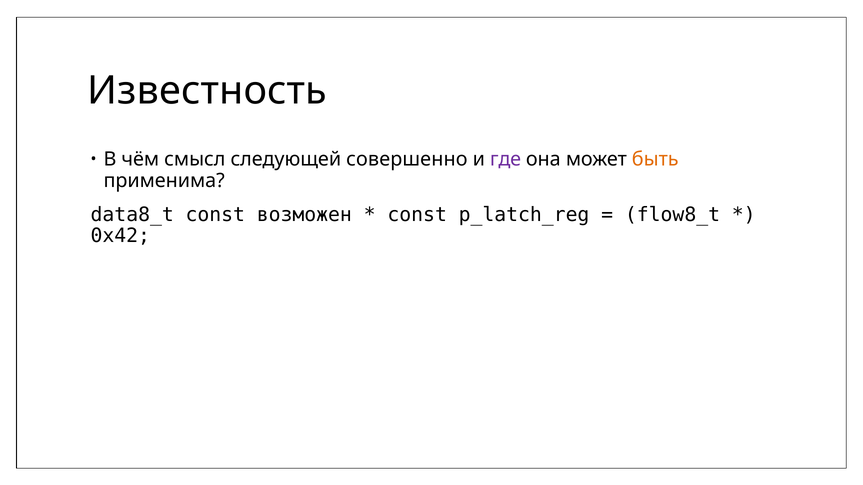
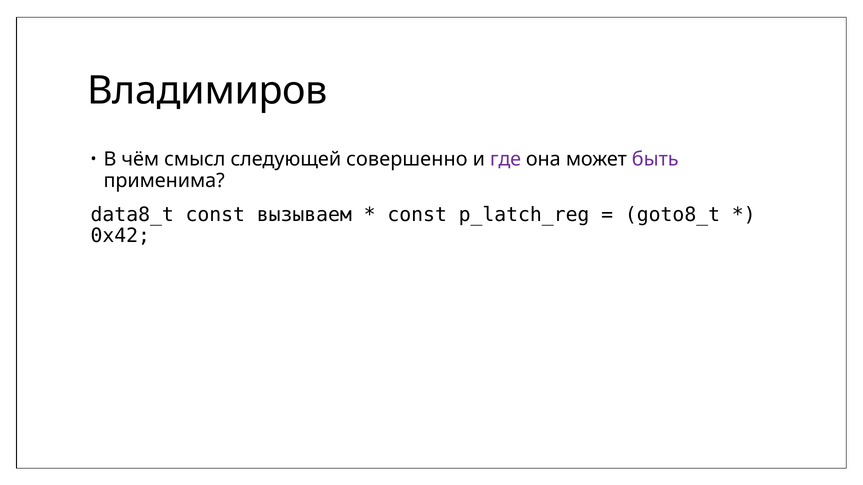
Известность: Известность -> Владимиров
быть colour: orange -> purple
возможен: возможен -> вызываем
flow8_t: flow8_t -> goto8_t
